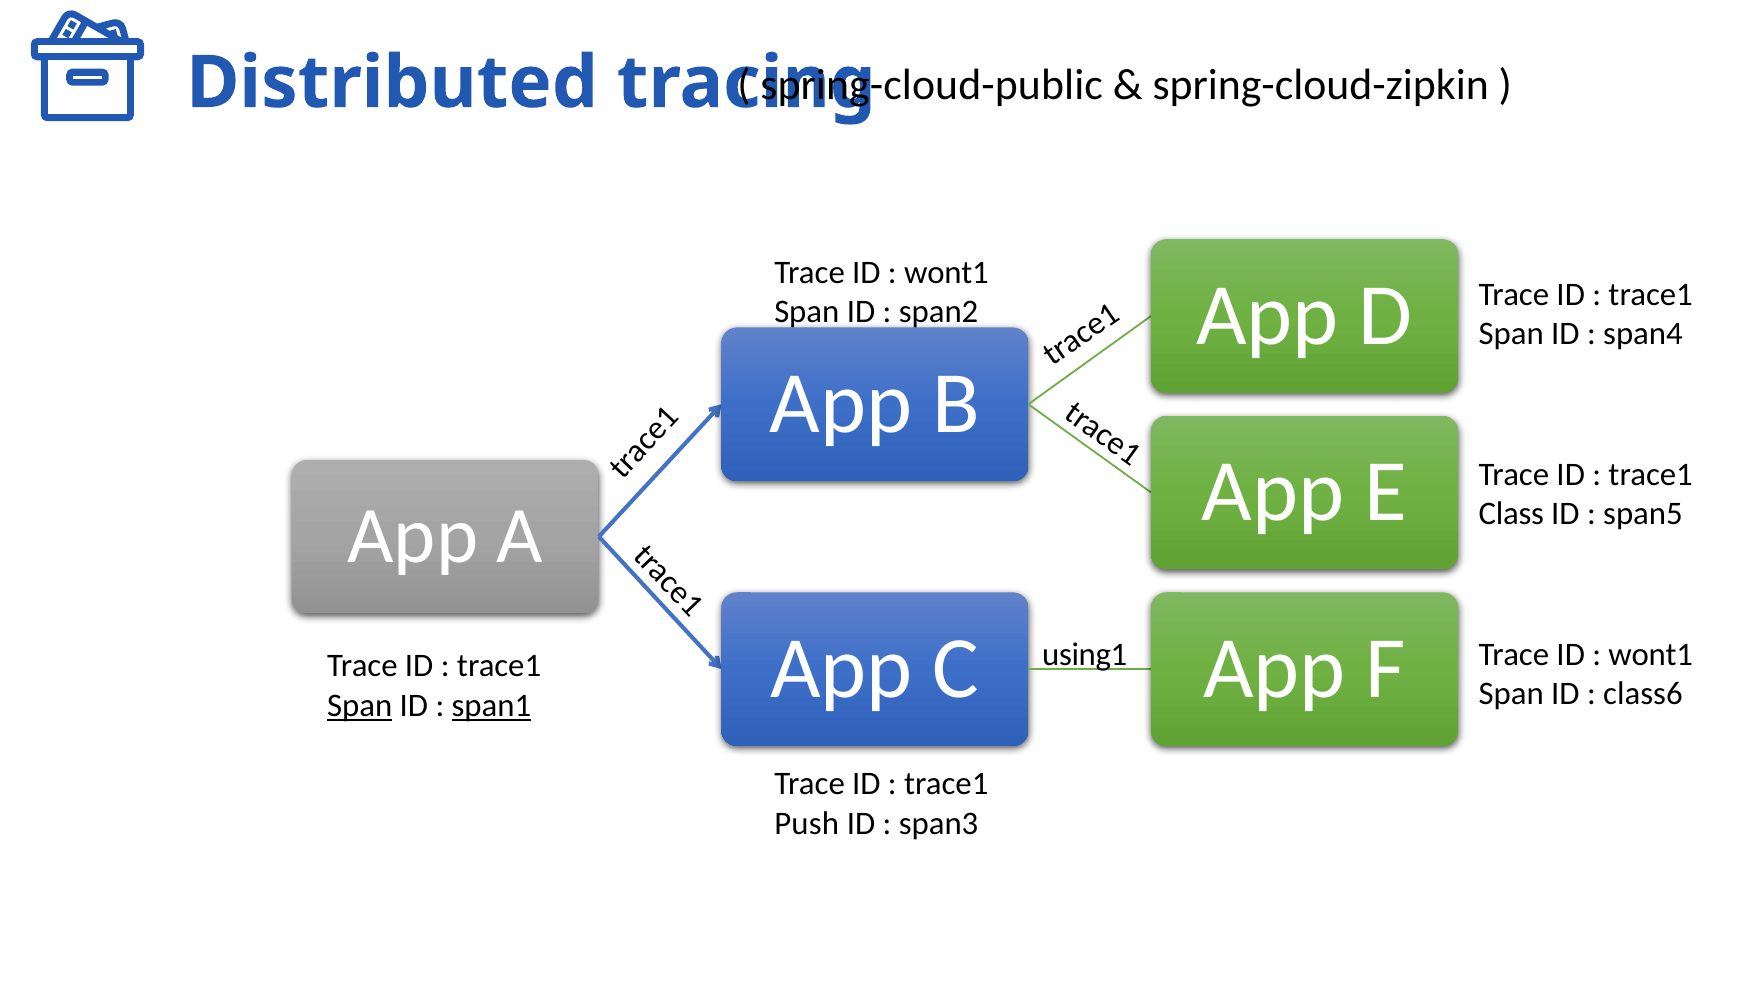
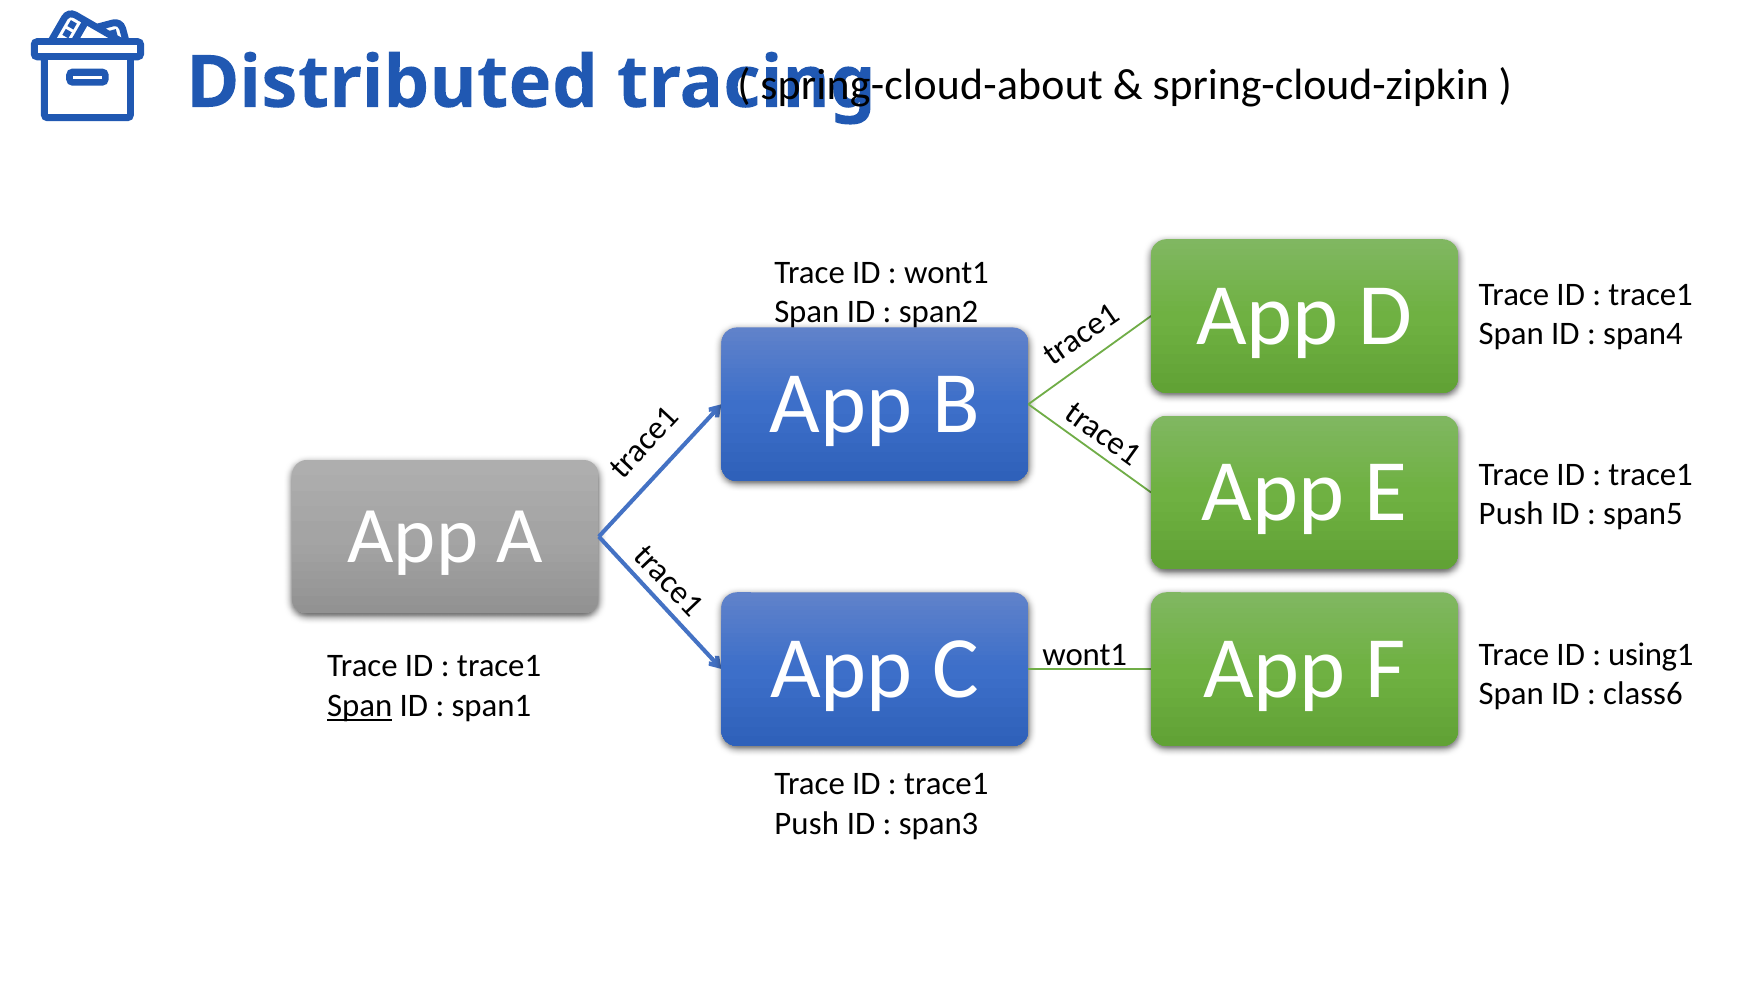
spring-cloud-public: spring-cloud-public -> spring-cloud-about
Class at (1511, 514): Class -> Push
using1 at (1085, 654): using1 -> wont1
wont1 at (1651, 654): wont1 -> using1
span1 underline: present -> none
